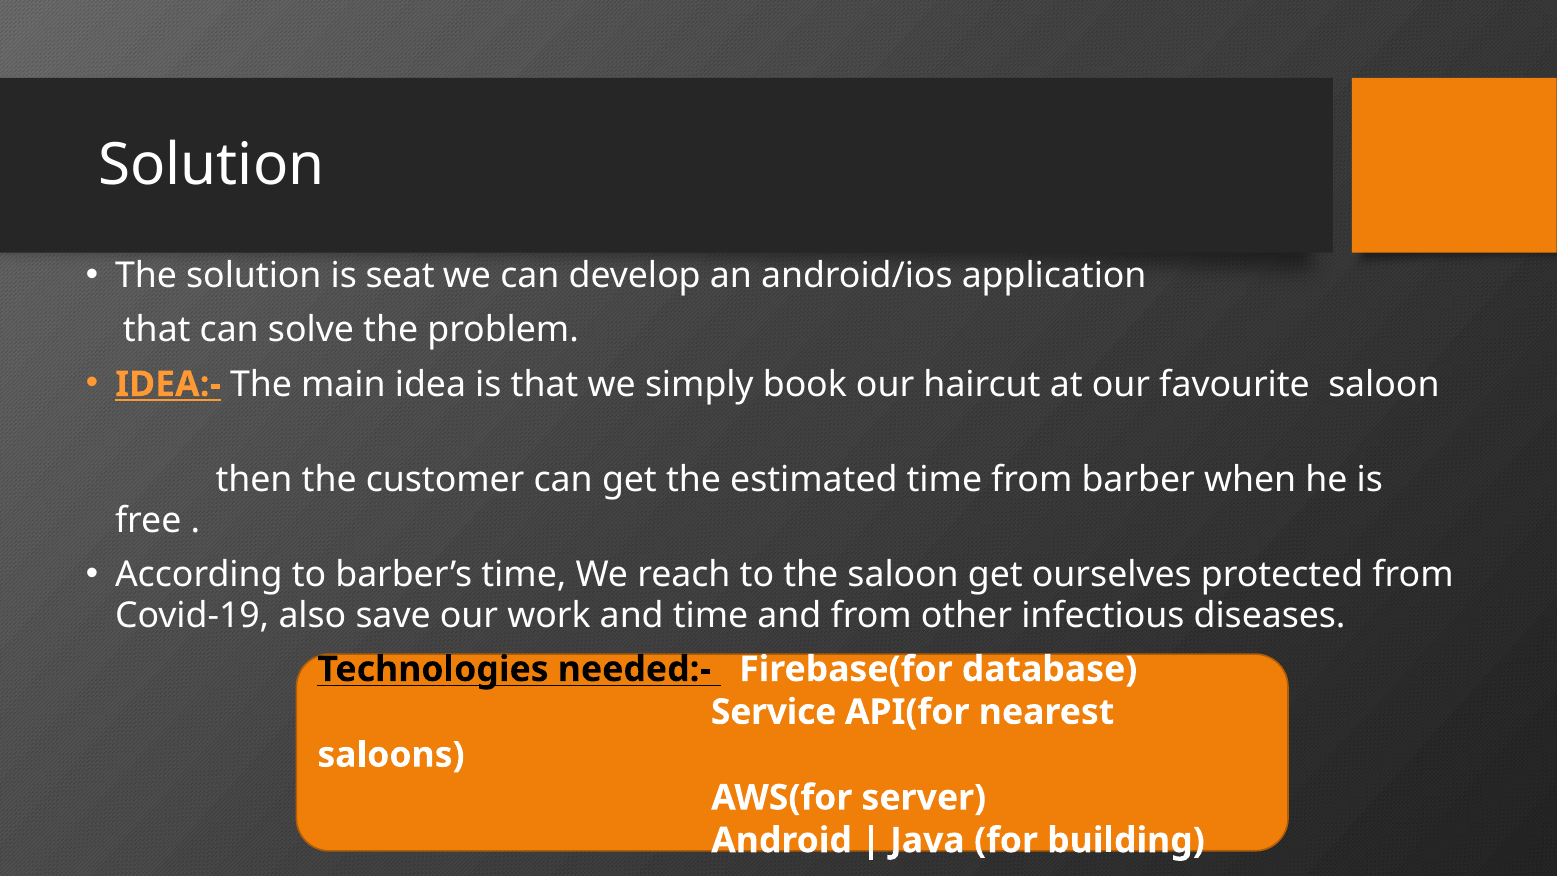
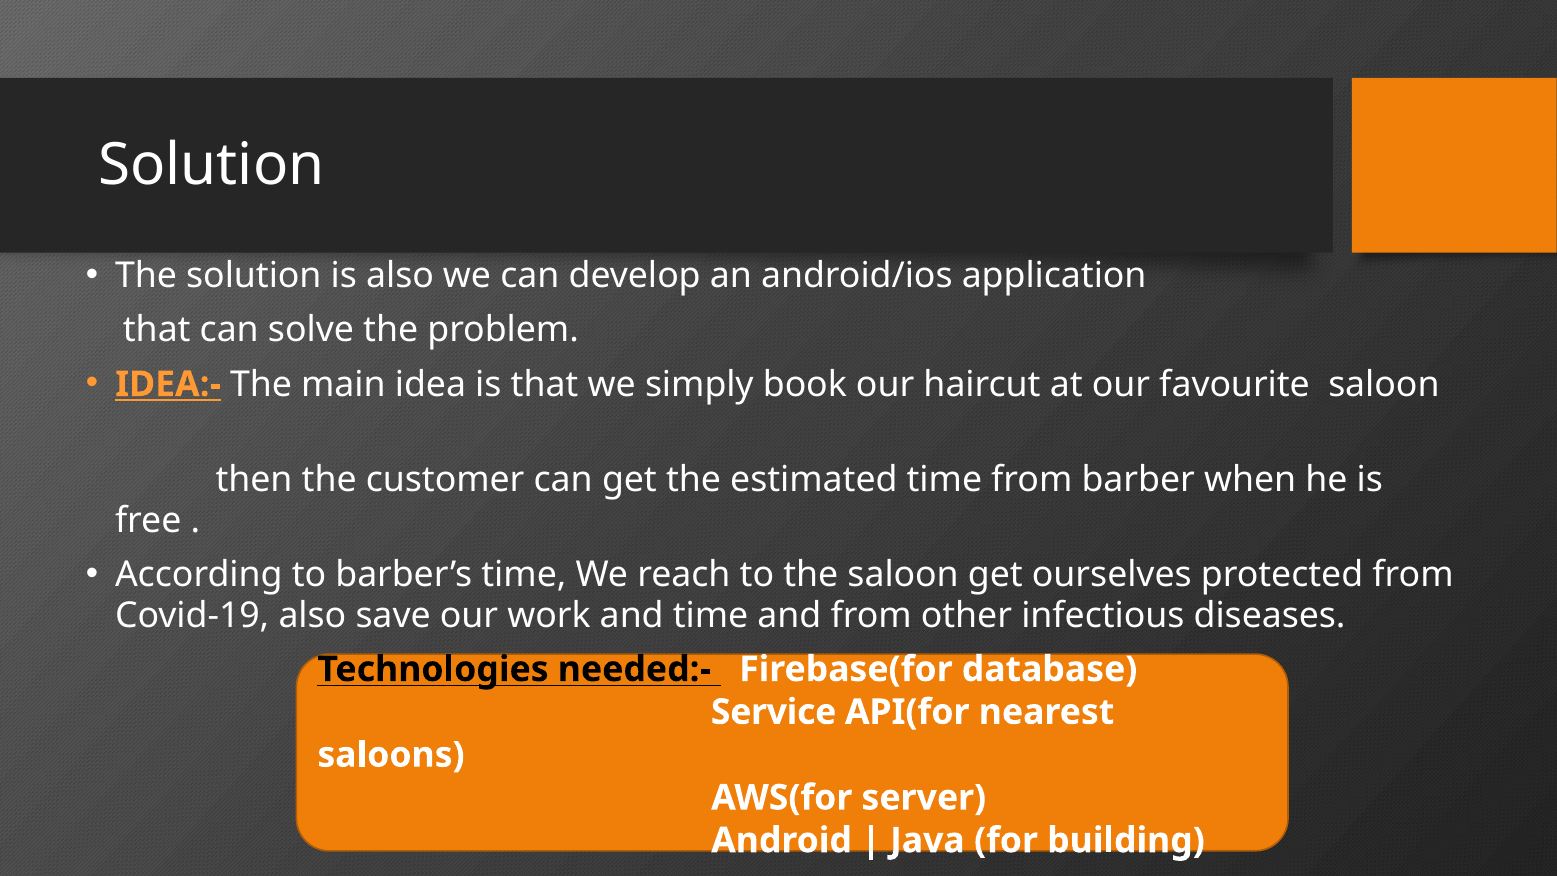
is seat: seat -> also
